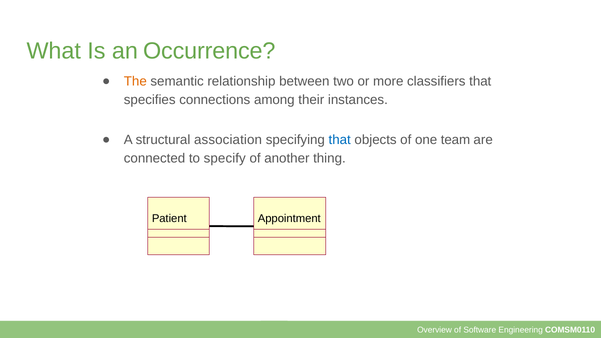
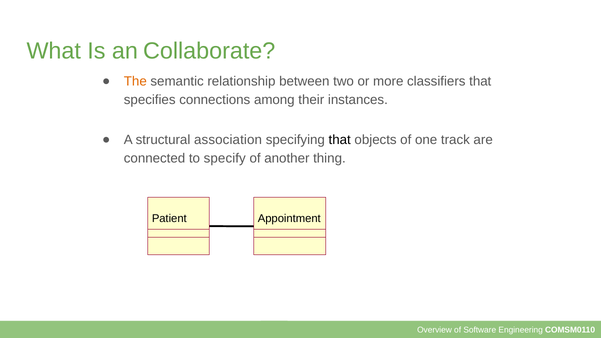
Occurrence: Occurrence -> Collaborate
that at (340, 140) colour: blue -> black
team: team -> track
